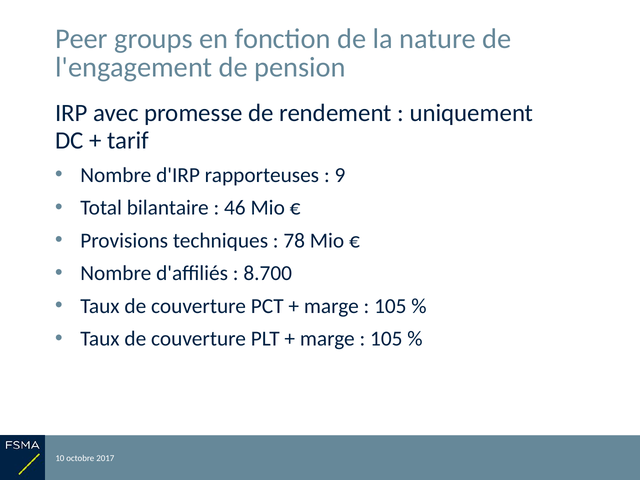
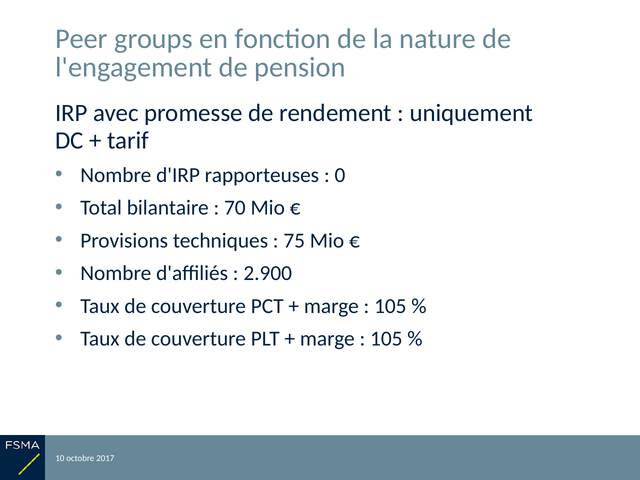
9: 9 -> 0
46: 46 -> 70
78: 78 -> 75
8.700: 8.700 -> 2.900
